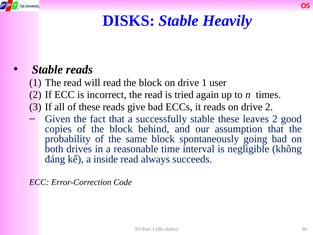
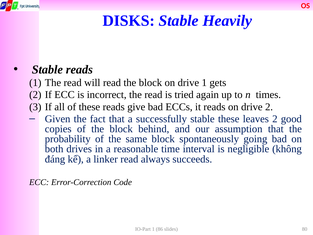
user: user -> gets
inside: inside -> linker
